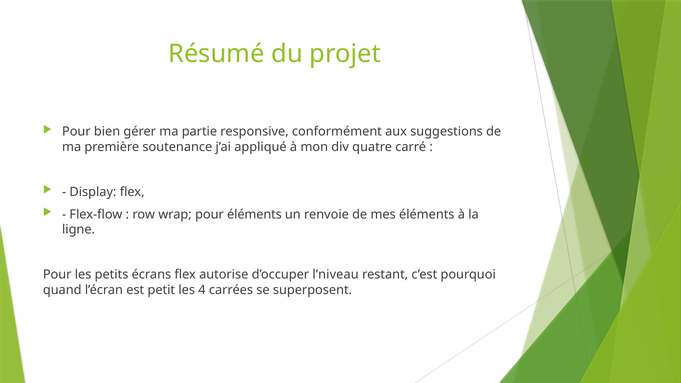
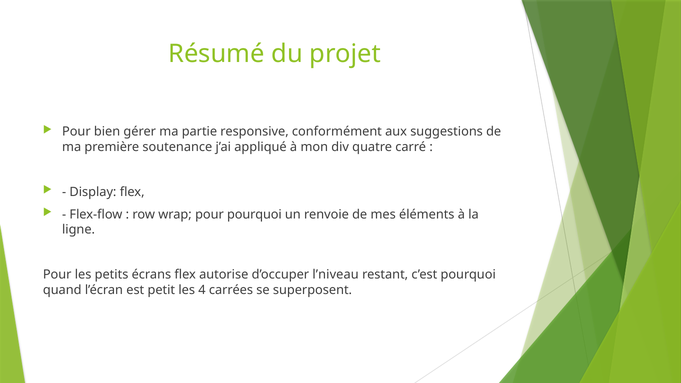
pour éléments: éléments -> pourquoi
